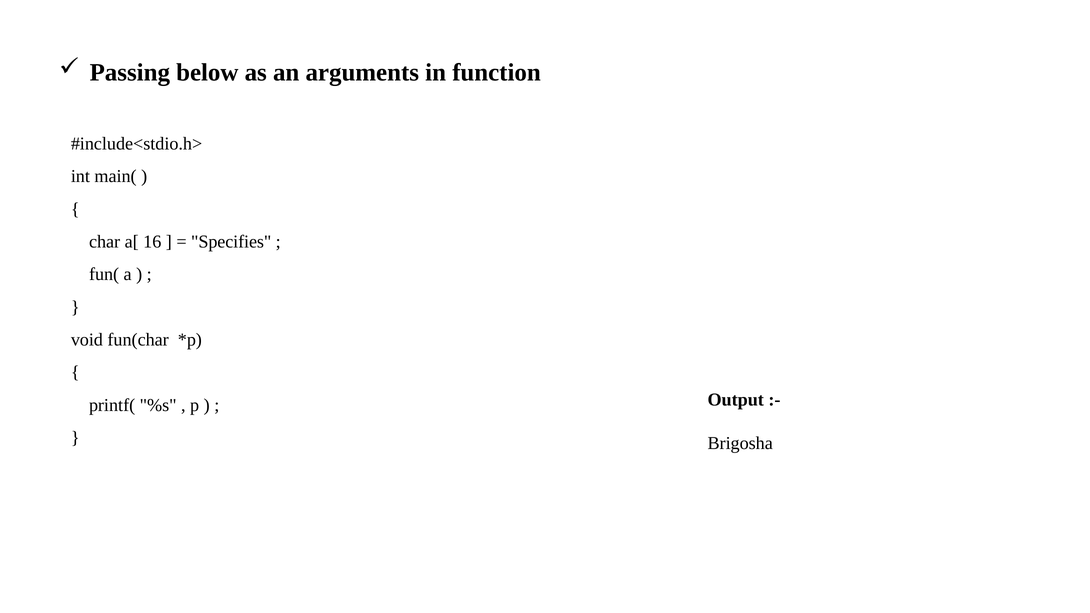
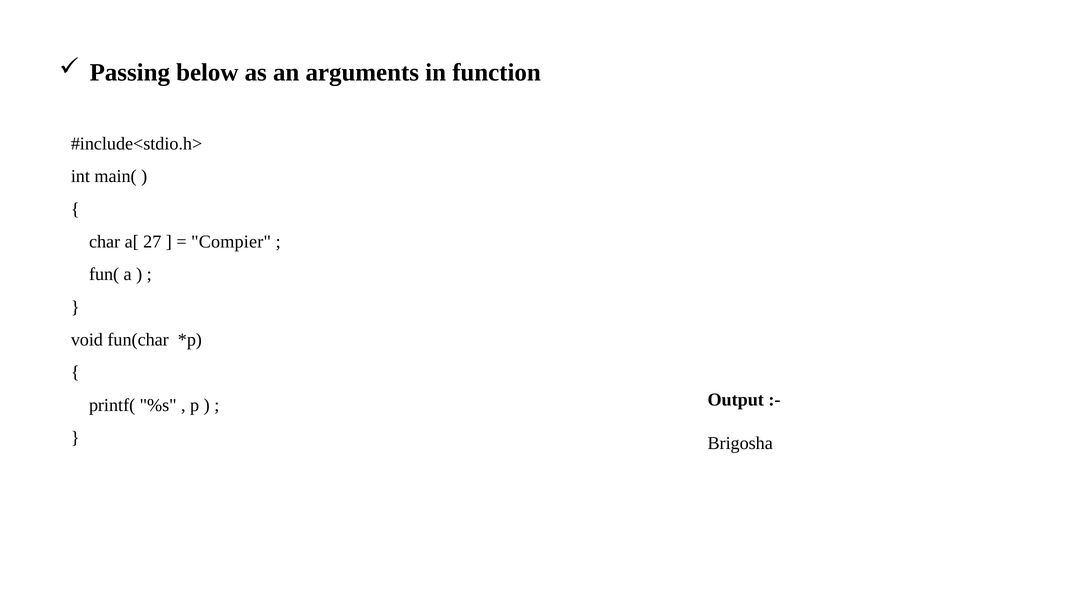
16: 16 -> 27
Specifies: Specifies -> Compier
